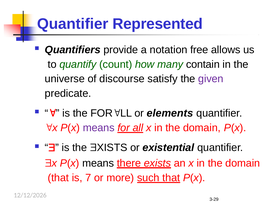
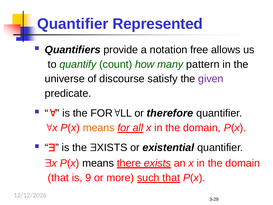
contain: contain -> pattern
elements: elements -> therefore
means at (99, 128) colour: purple -> orange
7: 7 -> 9
